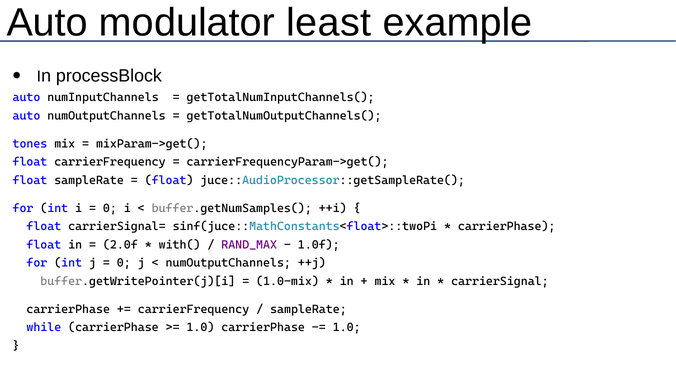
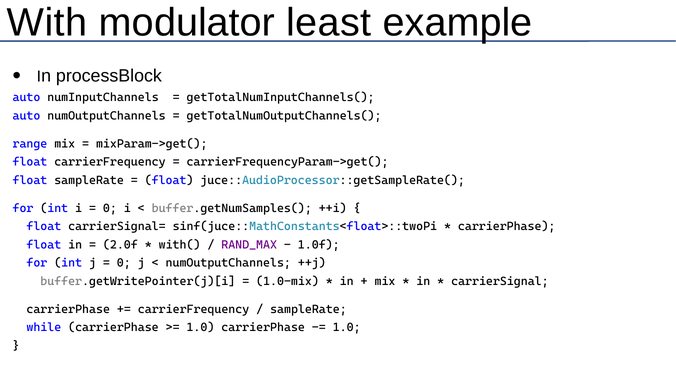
Auto at (47, 23): Auto -> With
tones: tones -> range
